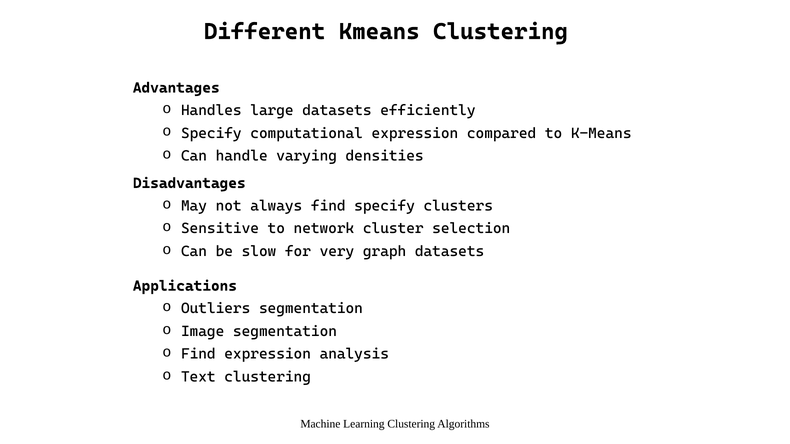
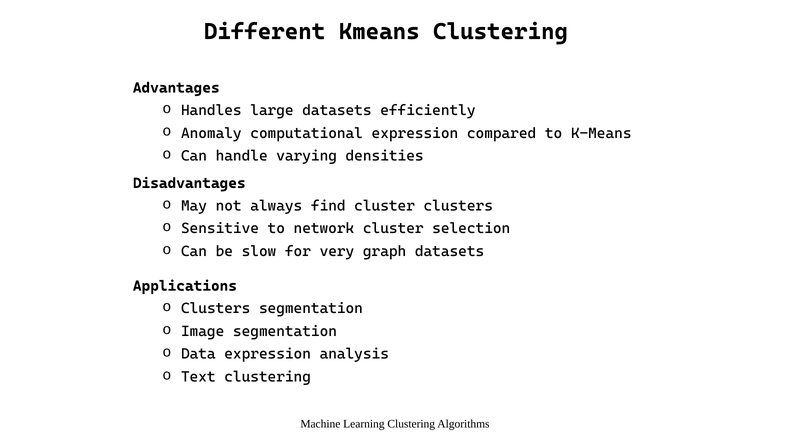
Specify at (211, 133): Specify -> Anomaly
find specify: specify -> cluster
Outliers at (216, 309): Outliers -> Clusters
Find at (198, 354): Find -> Data
